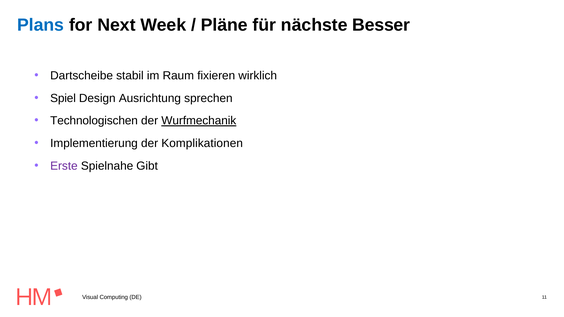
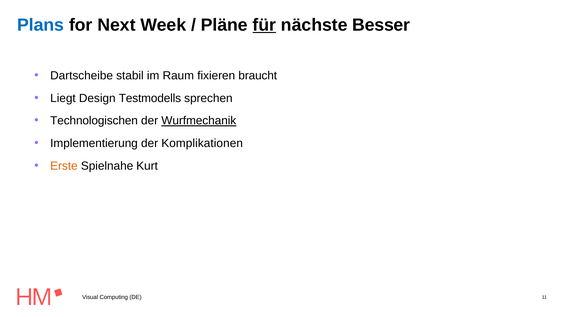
für underline: none -> present
wirklich: wirklich -> braucht
Spiel: Spiel -> Liegt
Ausrichtung: Ausrichtung -> Testmodells
Erste colour: purple -> orange
Gibt: Gibt -> Kurt
